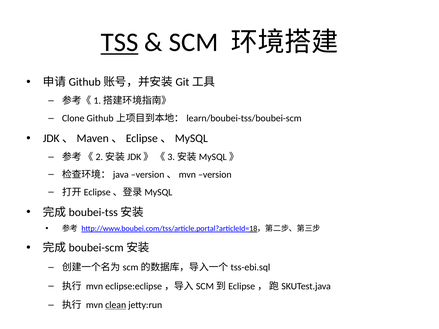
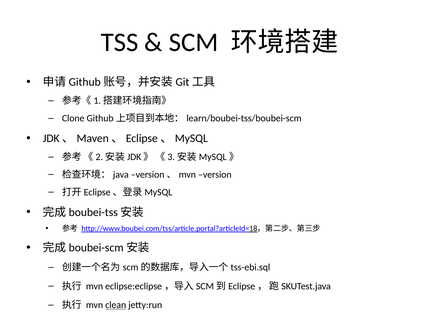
TSS underline: present -> none
